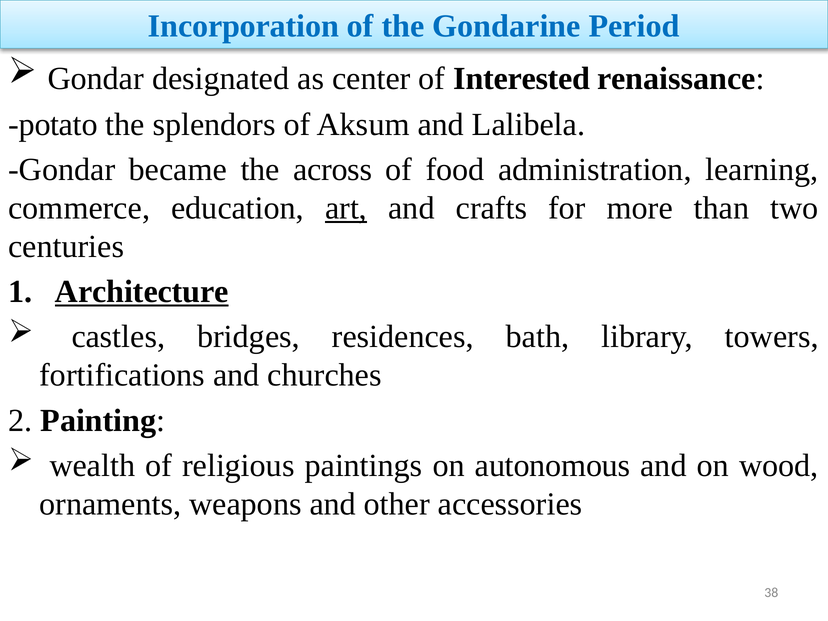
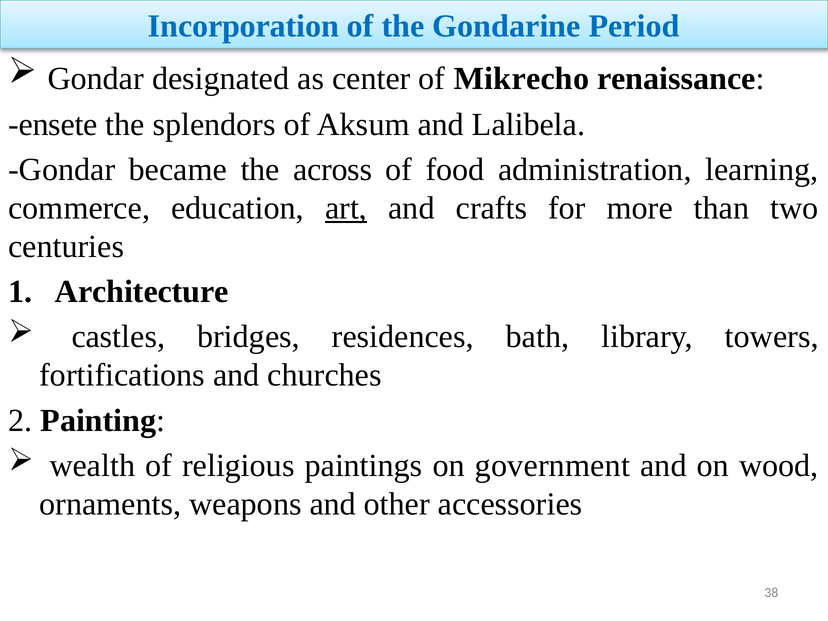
Interested: Interested -> Mikrecho
potato: potato -> ensete
Architecture underline: present -> none
autonomous: autonomous -> government
